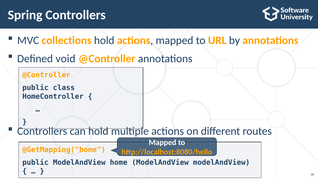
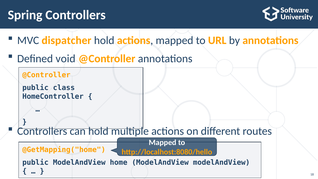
collections: collections -> dispatcher
